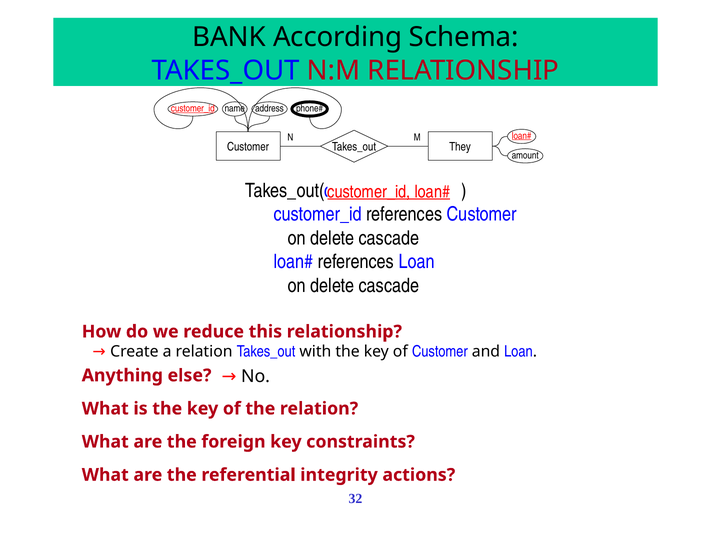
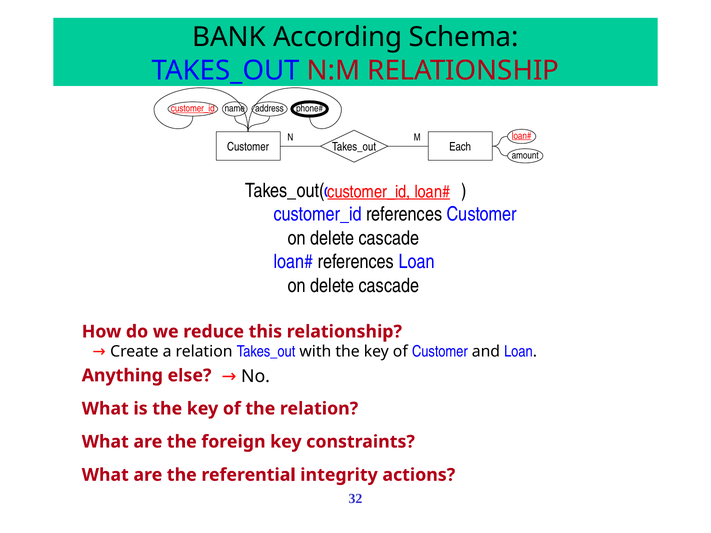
They: They -> Each
